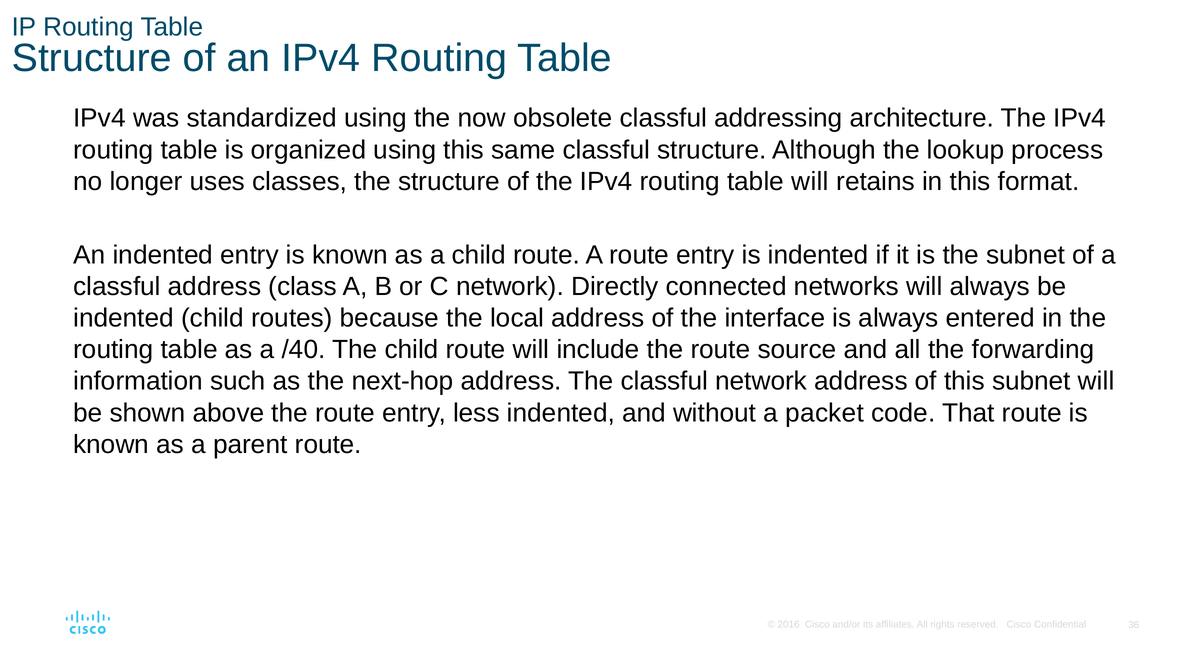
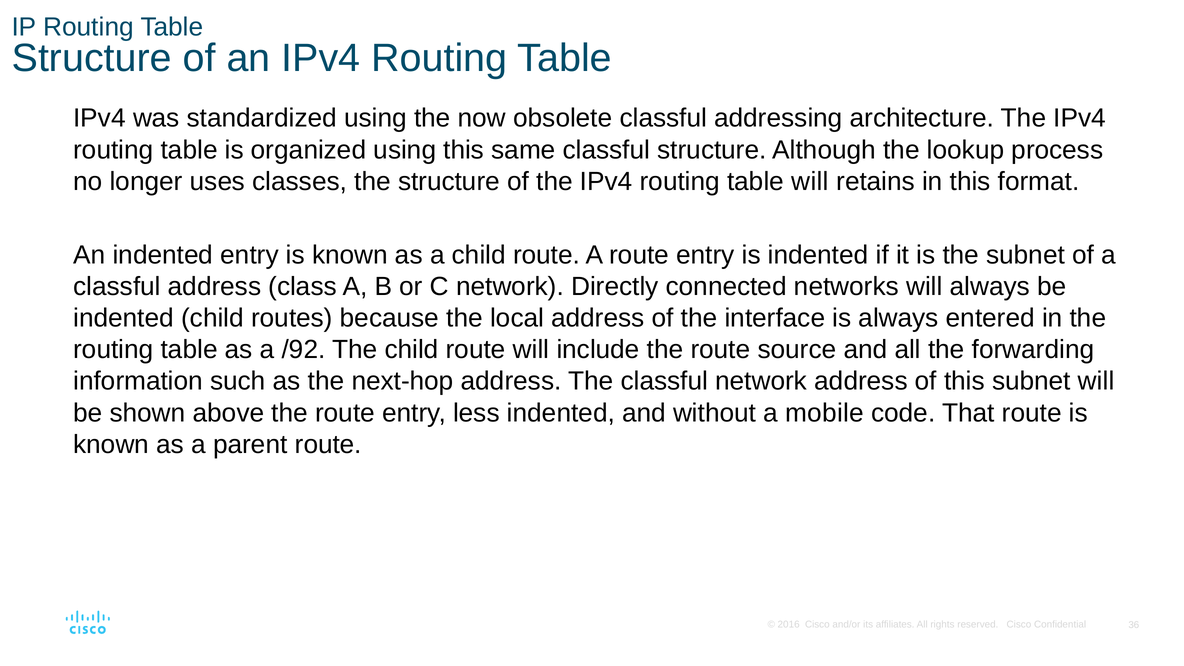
/40: /40 -> /92
packet: packet -> mobile
